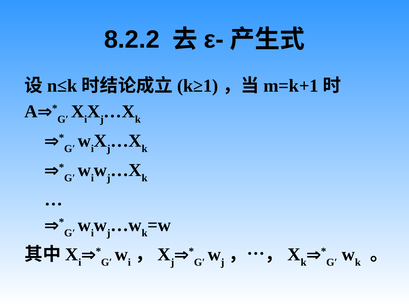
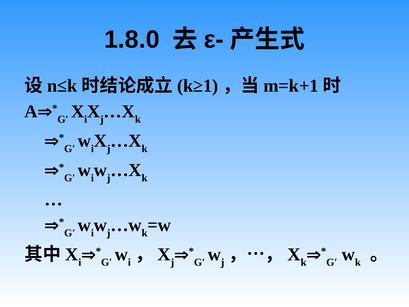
8.2.2: 8.2.2 -> 1.8.0
